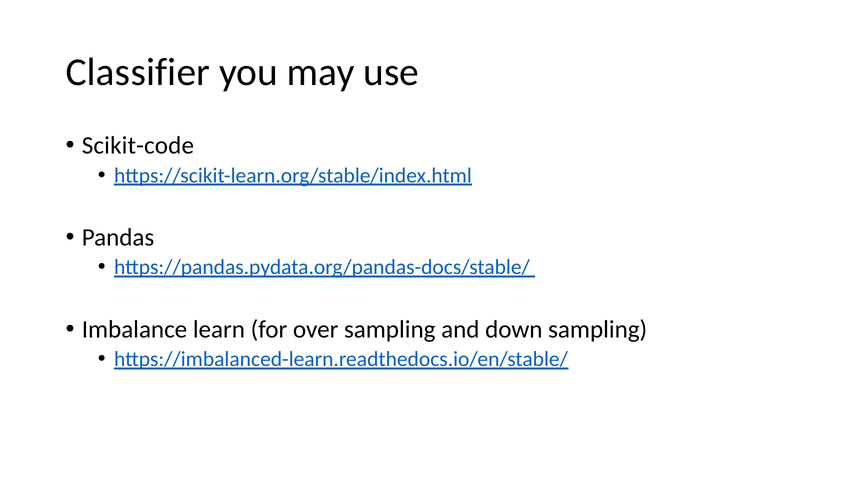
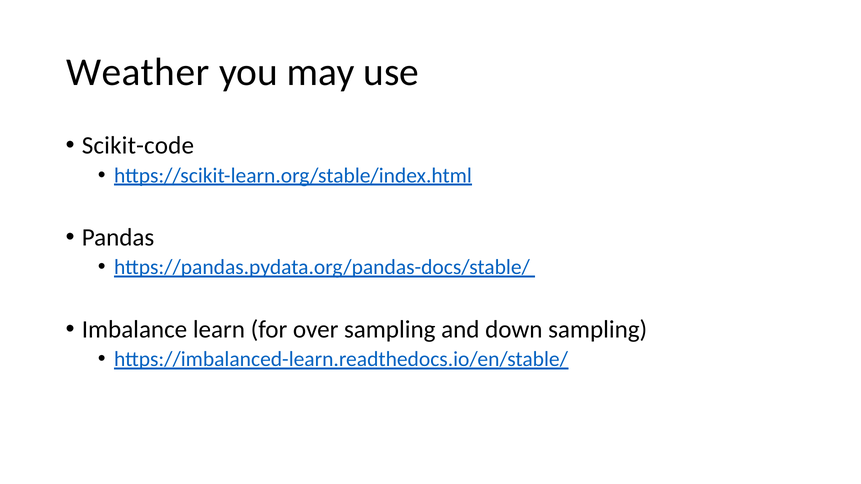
Classifier: Classifier -> Weather
